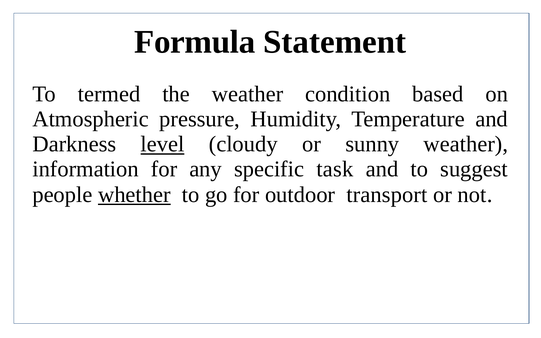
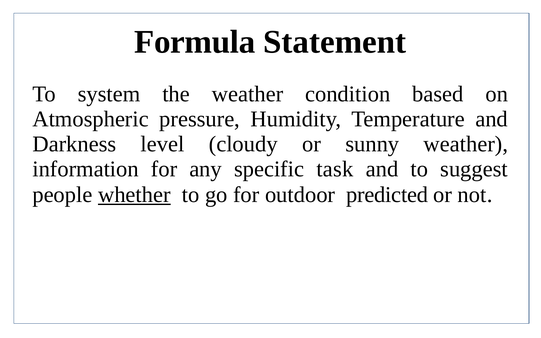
termed: termed -> system
level underline: present -> none
transport: transport -> predicted
